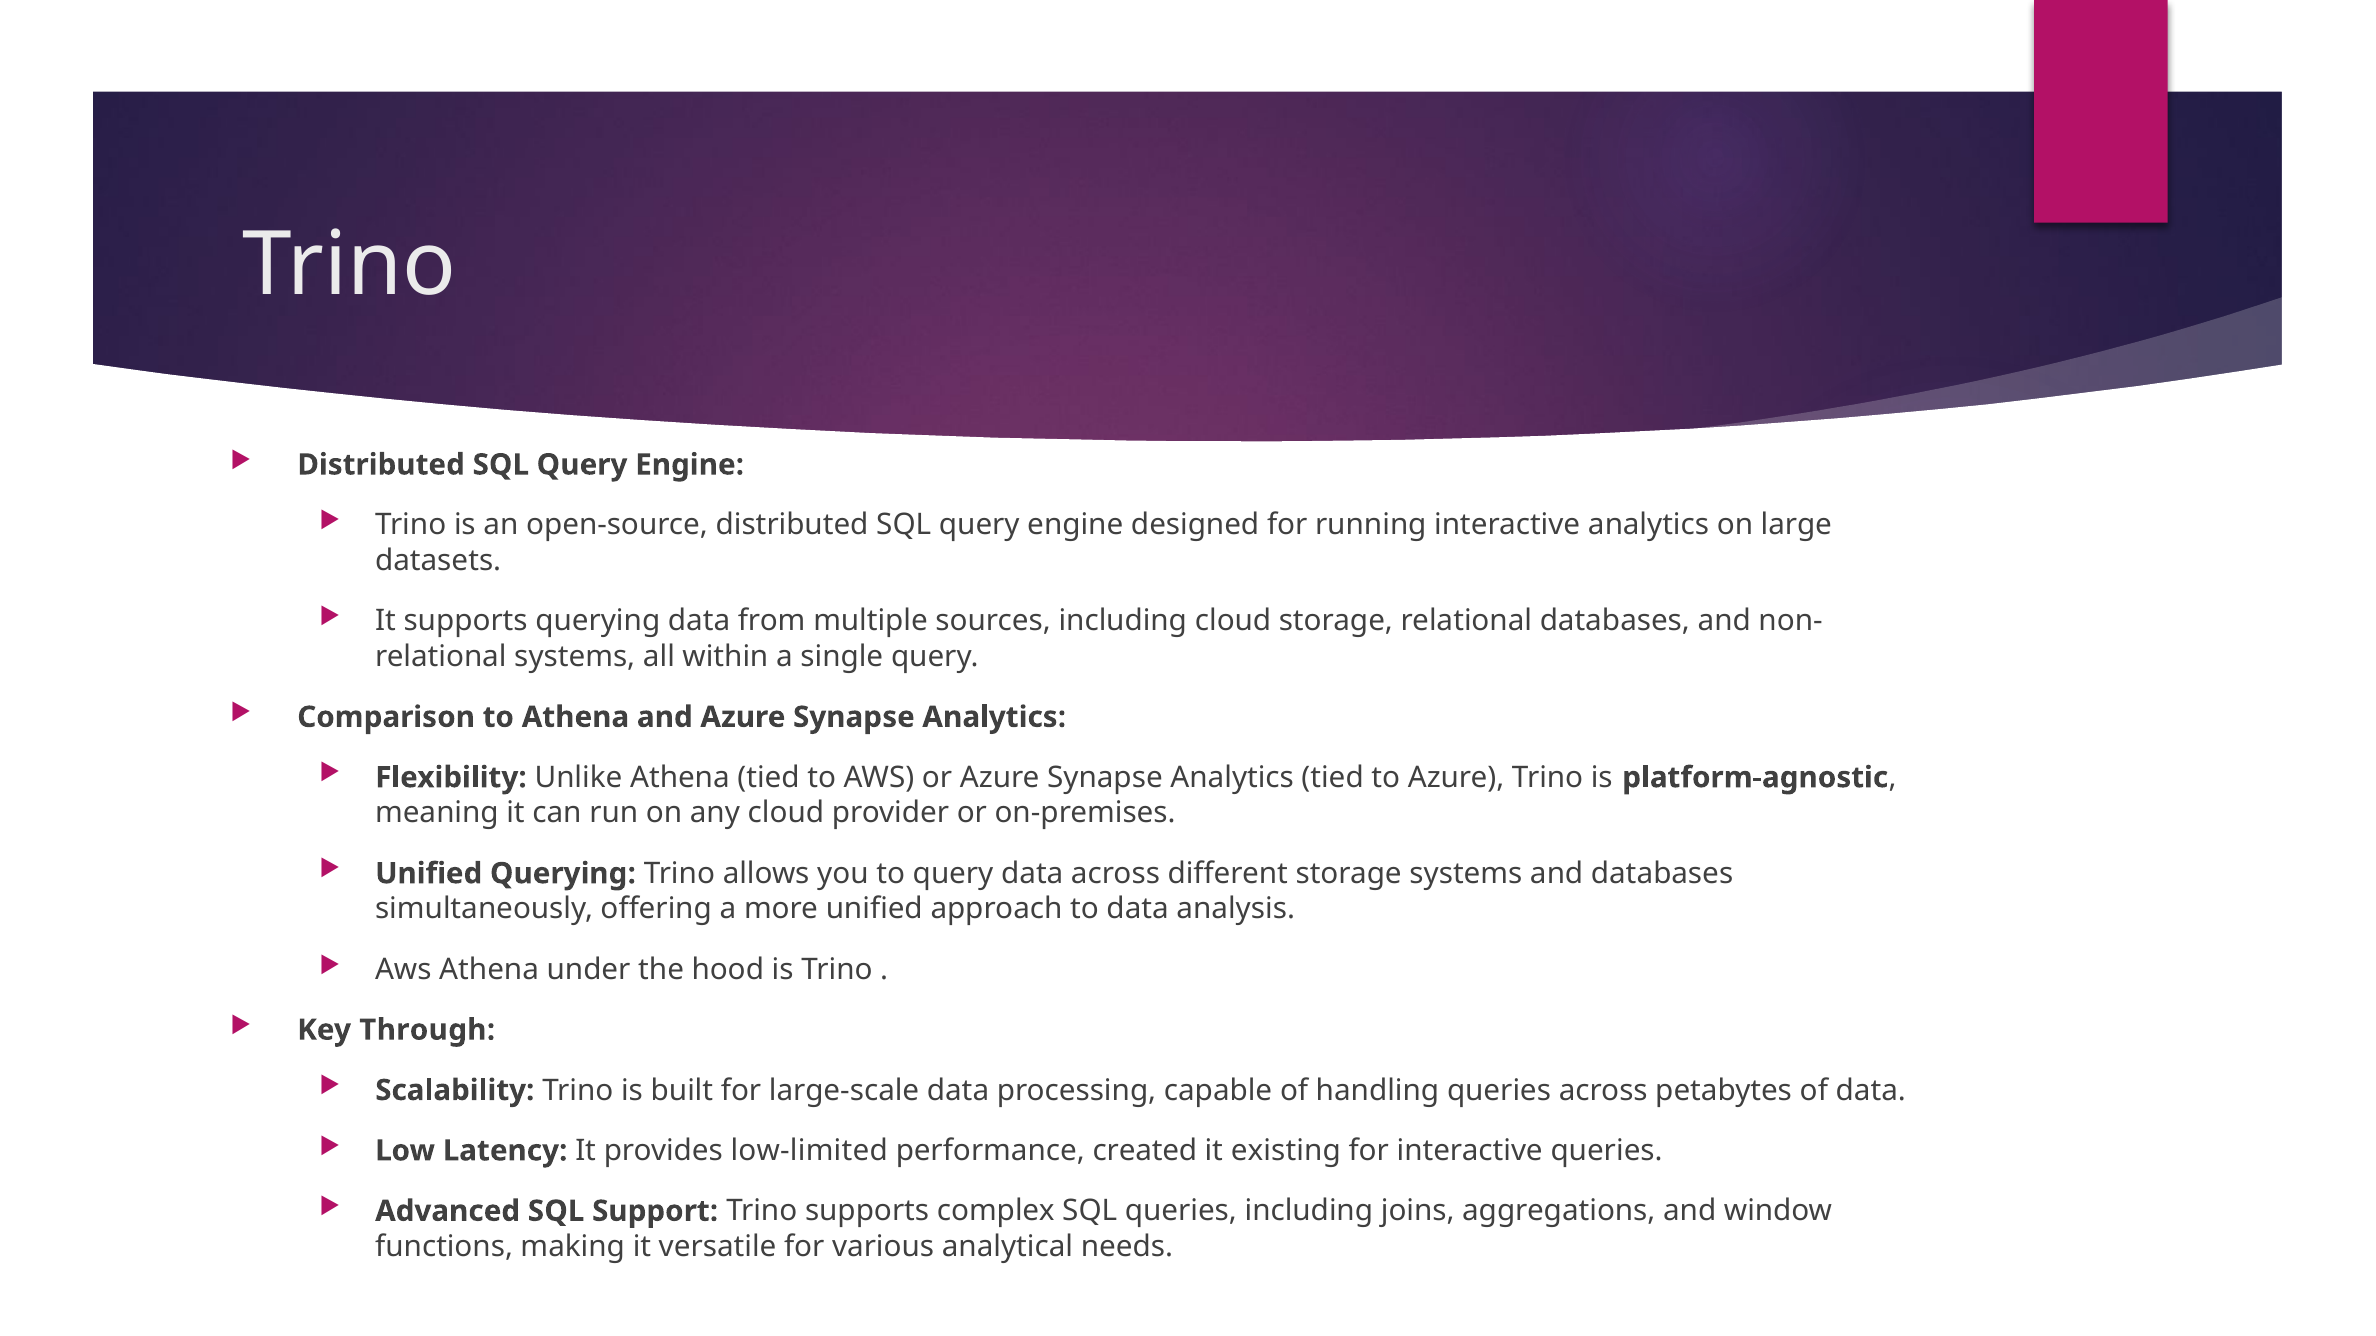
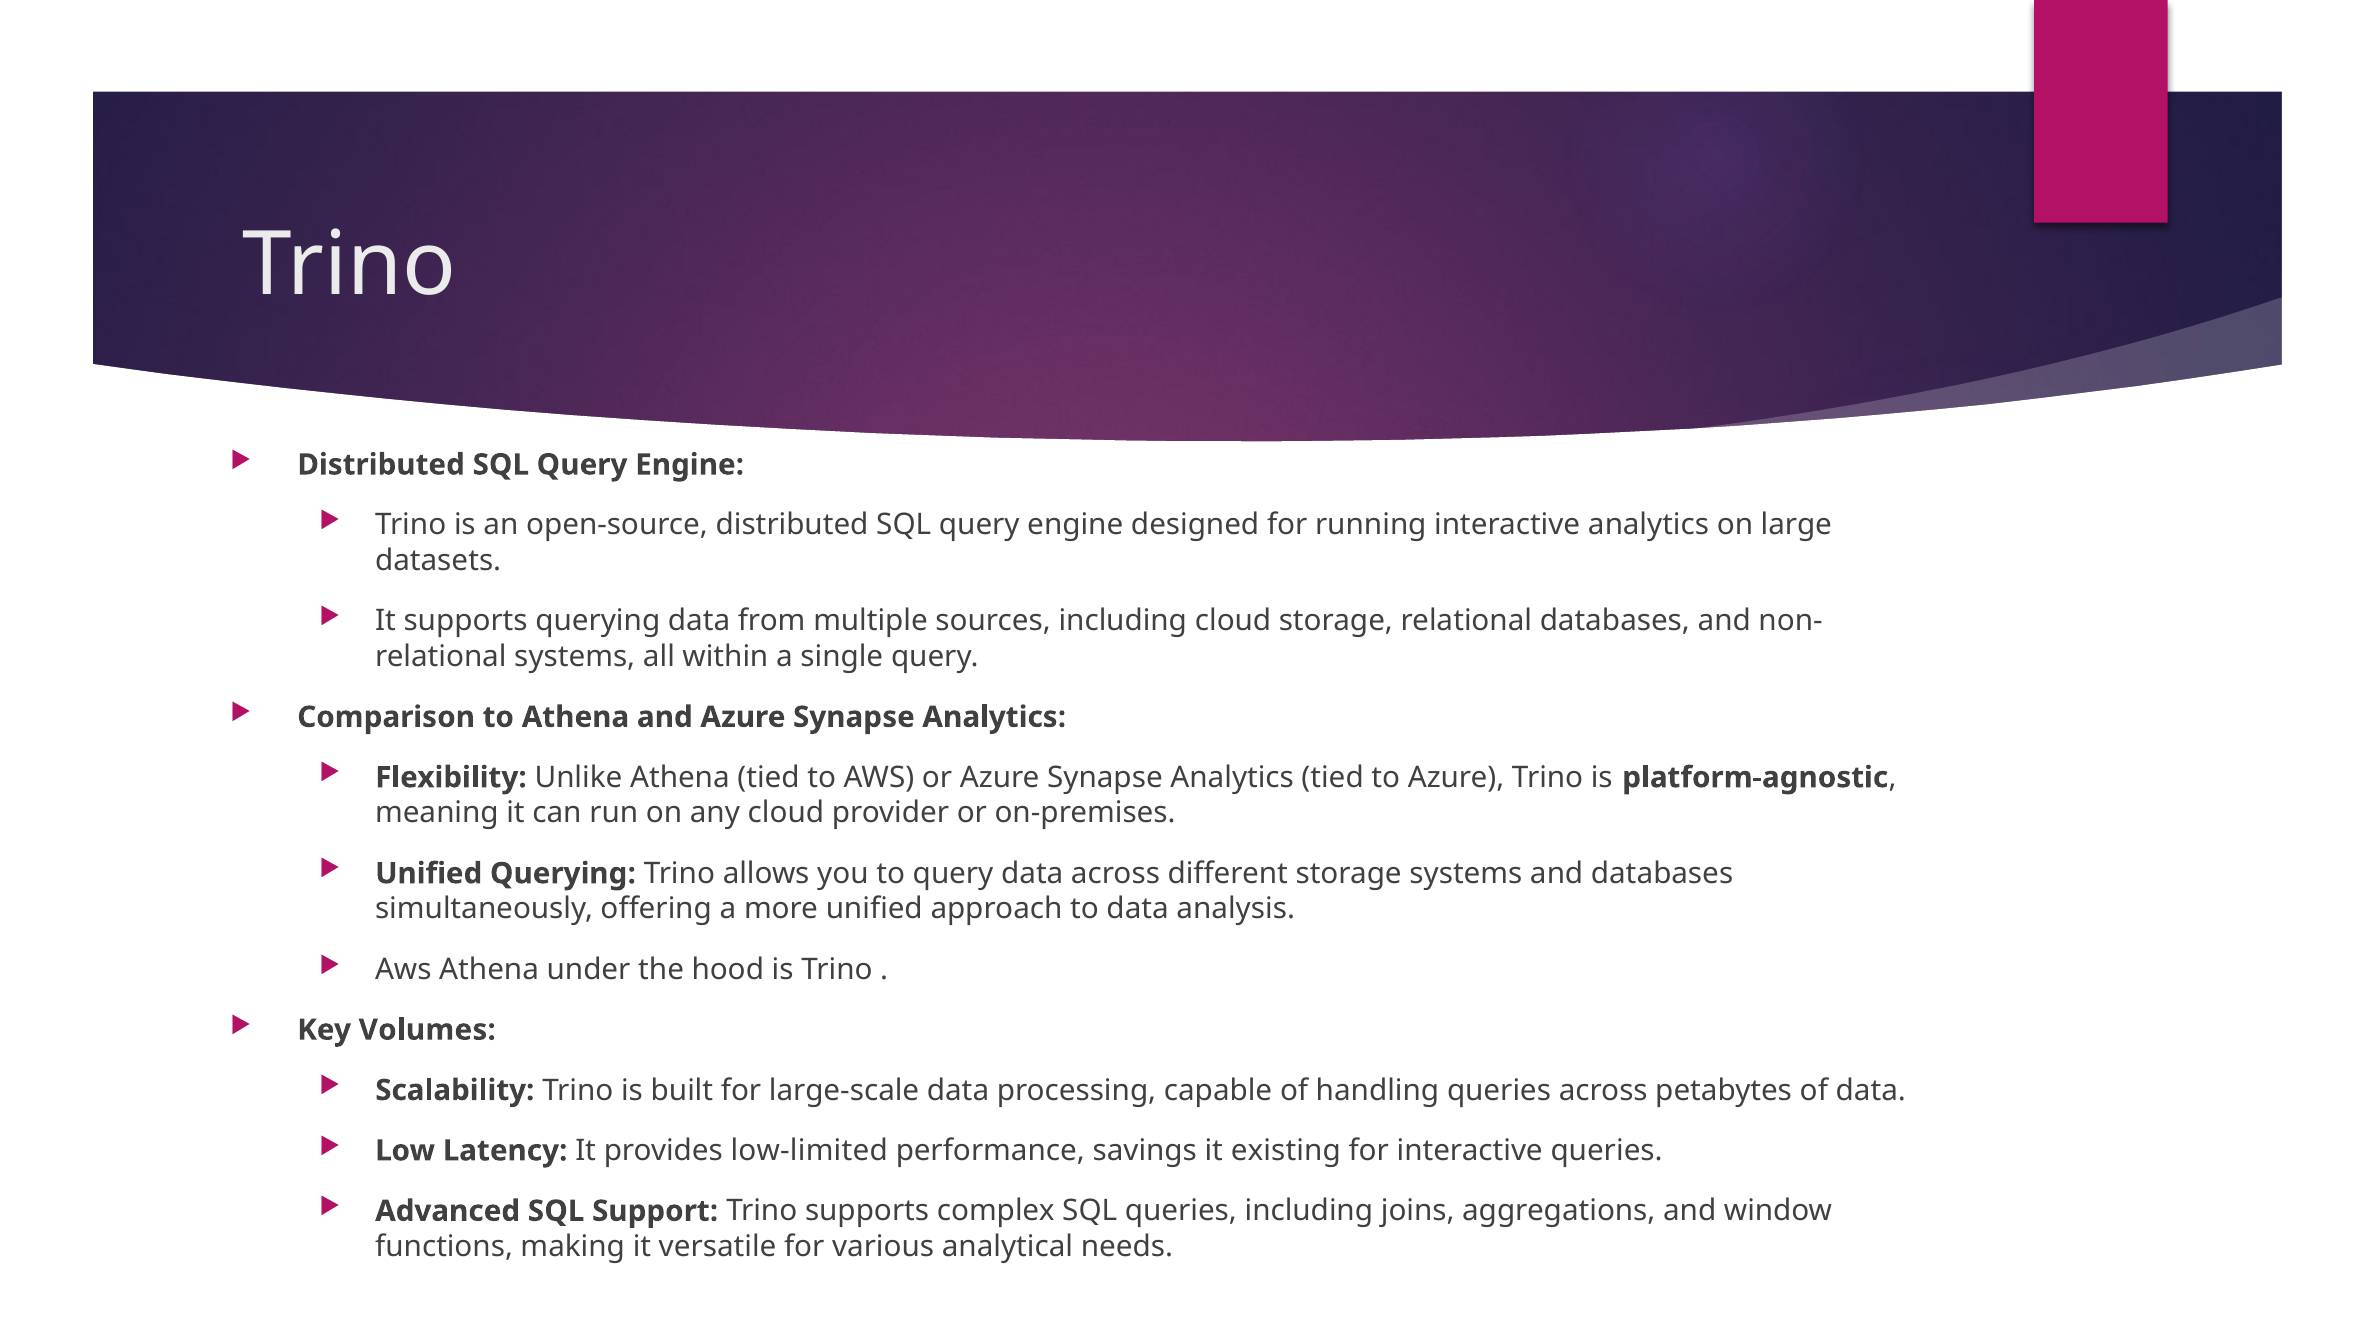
Through: Through -> Volumes
created: created -> savings
